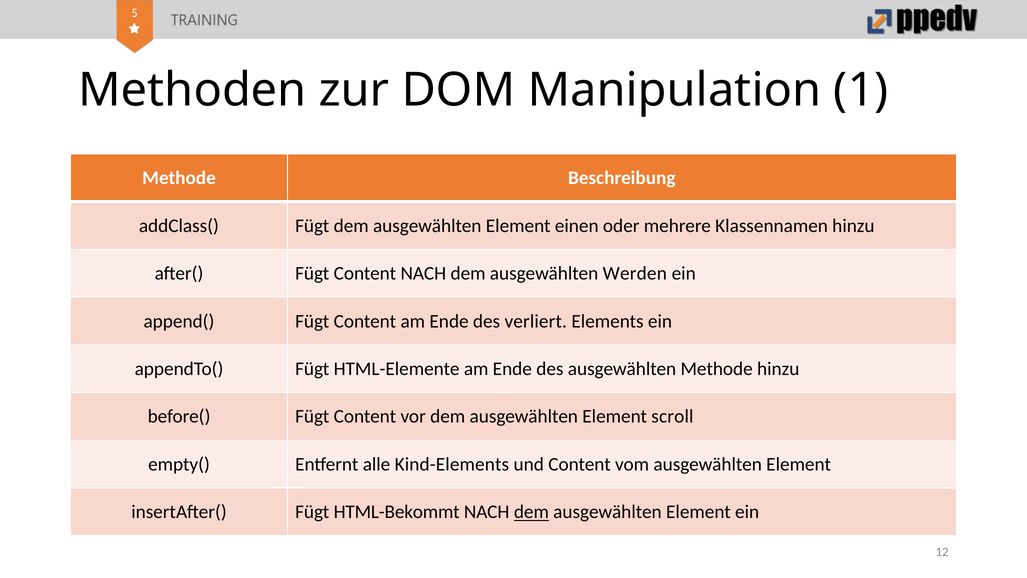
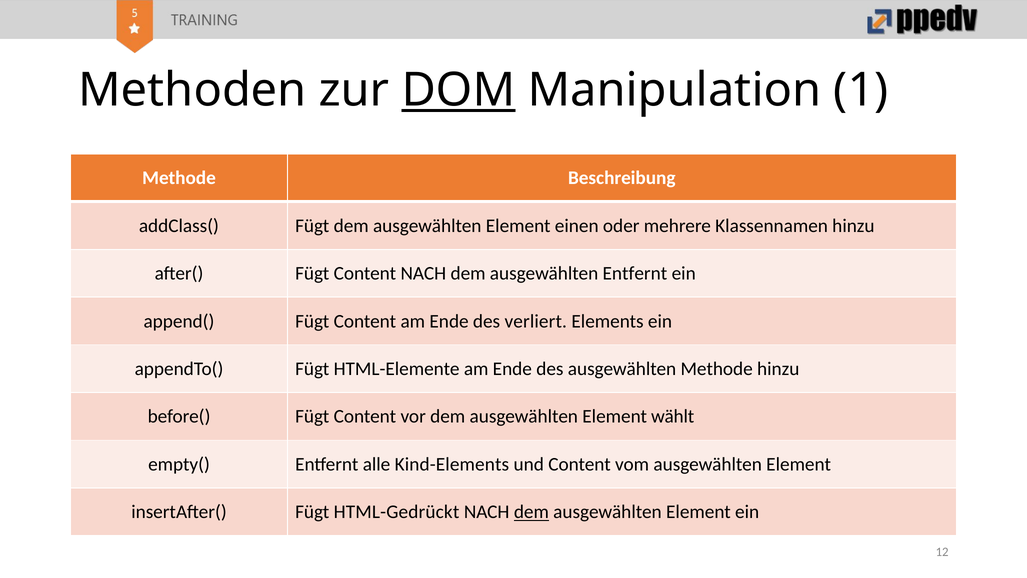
DOM underline: none -> present
ausgewählten Werden: Werden -> Entfernt
scroll: scroll -> wählt
HTML-Bekommt: HTML-Bekommt -> HTML-Gedrückt
